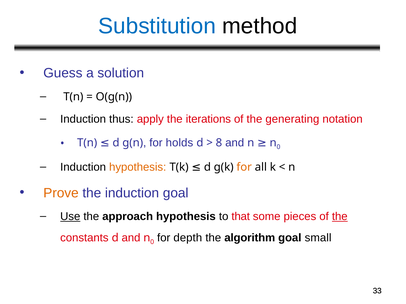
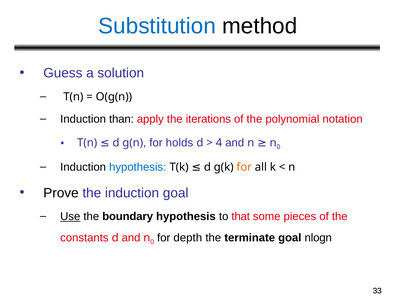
thus: thus -> than
generating: generating -> polynomial
8: 8 -> 4
hypothesis at (138, 167) colour: orange -> blue
Prove colour: orange -> black
approach: approach -> boundary
the at (340, 217) underline: present -> none
algorithm: algorithm -> terminate
small: small -> nlogn
